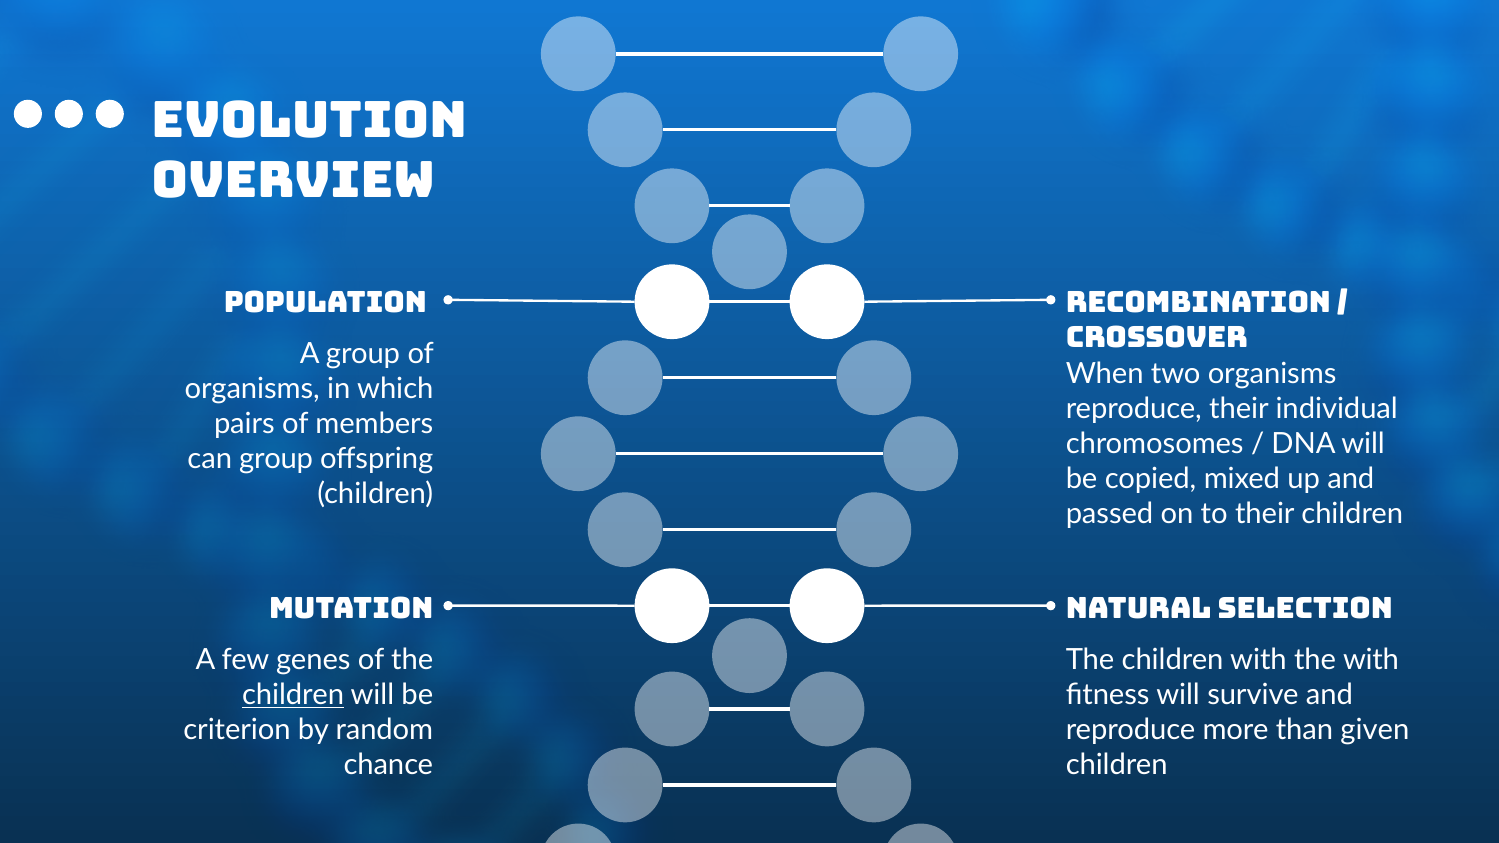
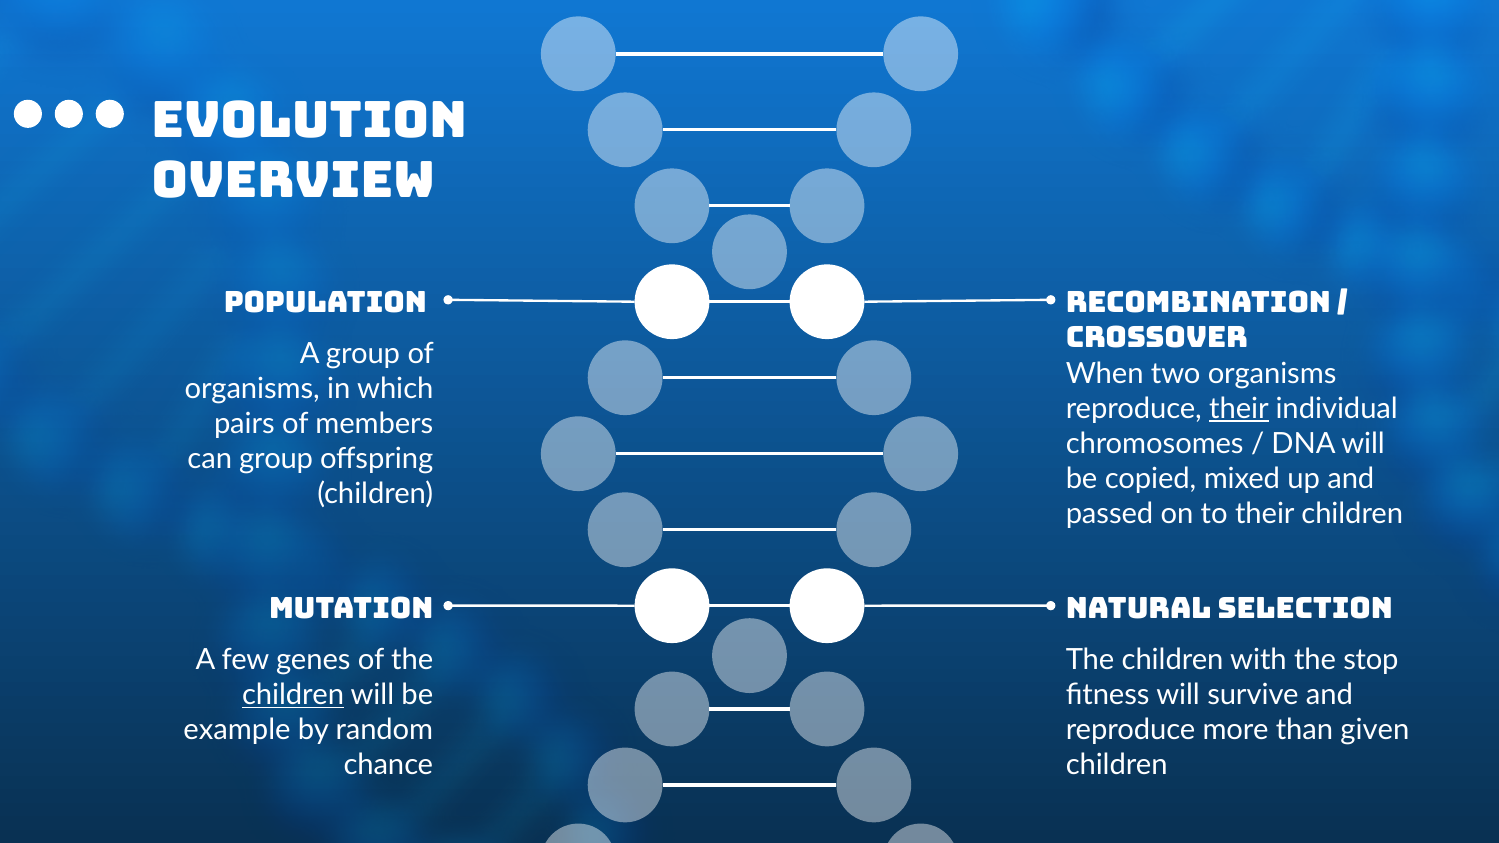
their at (1239, 409) underline: none -> present
the with: with -> stop
criterion: criterion -> example
